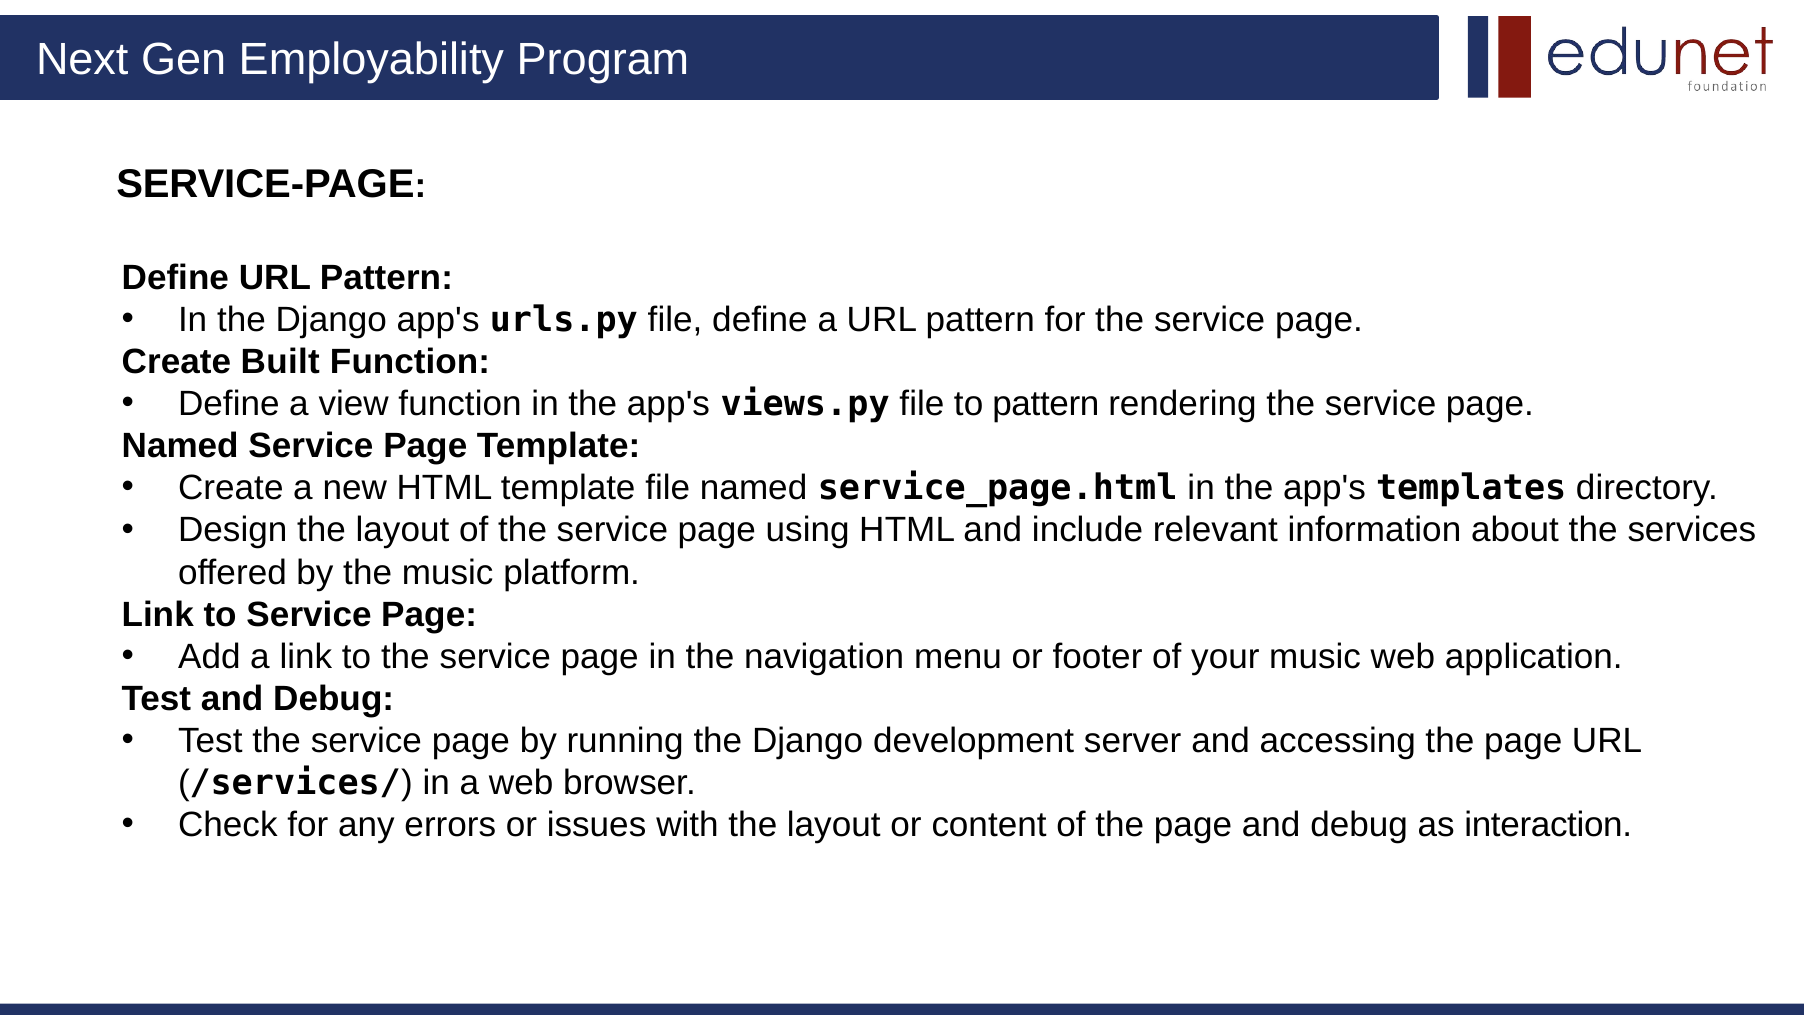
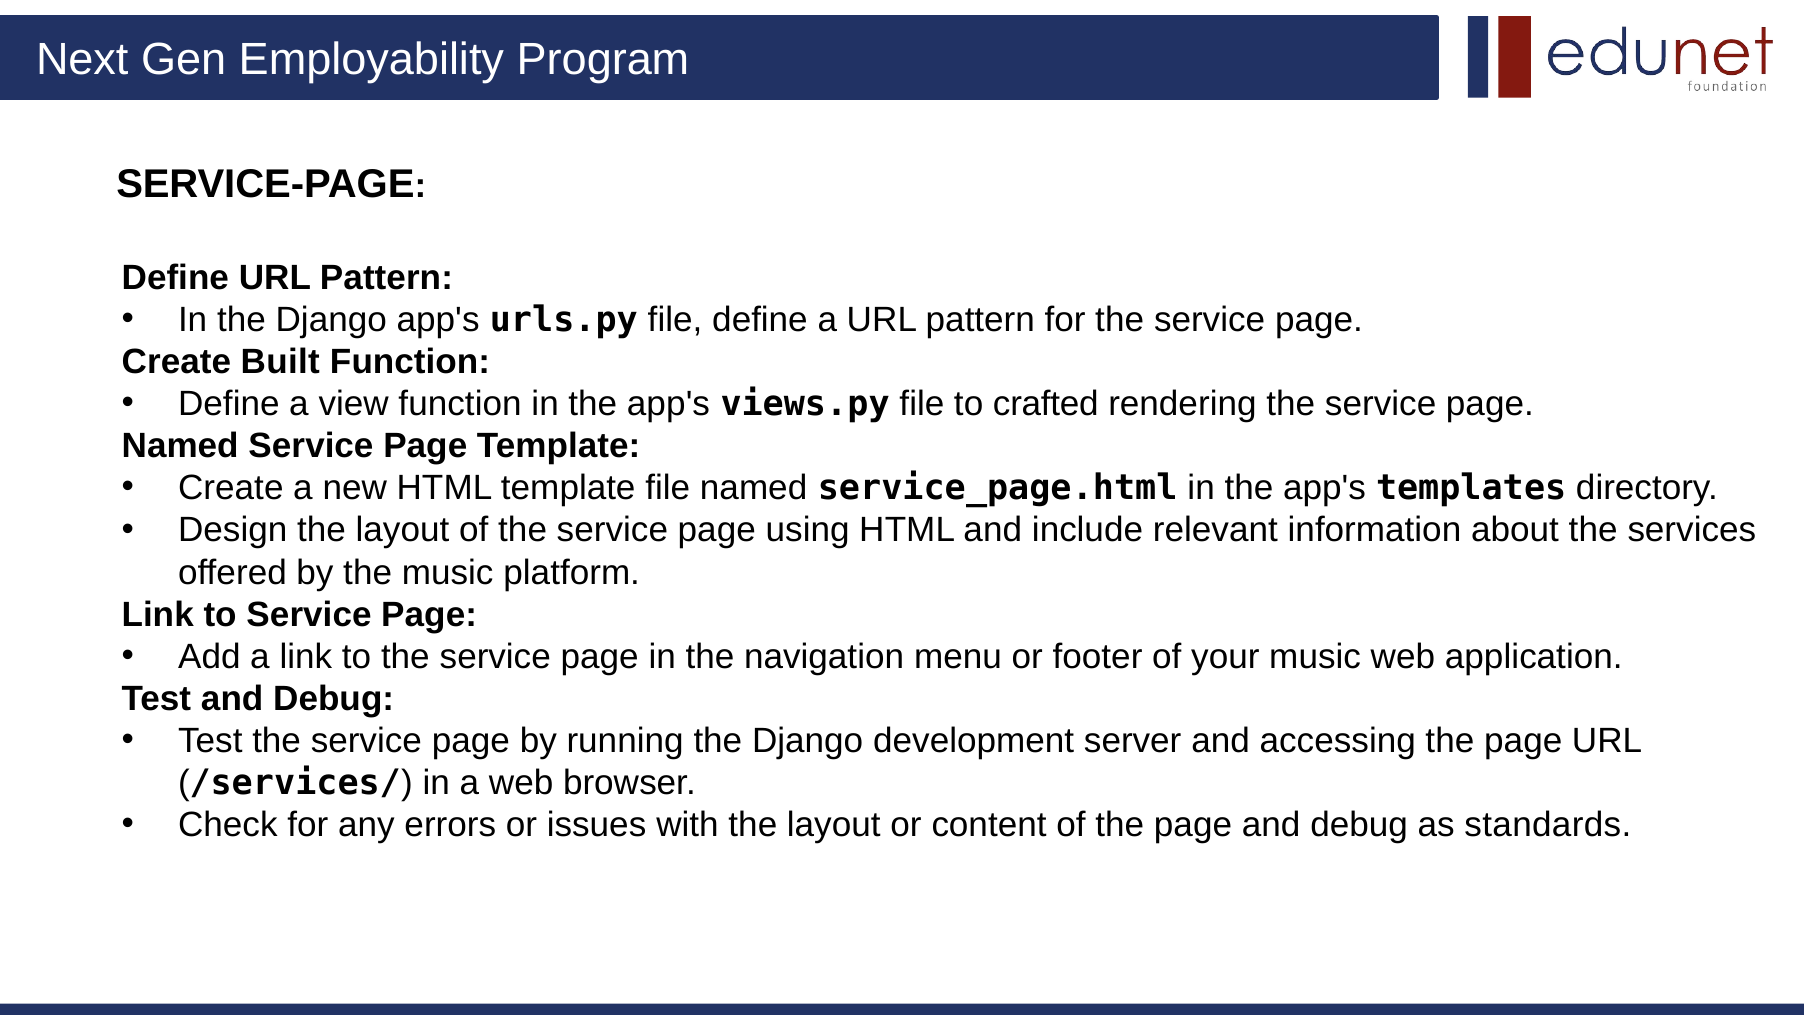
to pattern: pattern -> crafted
interaction: interaction -> standards
